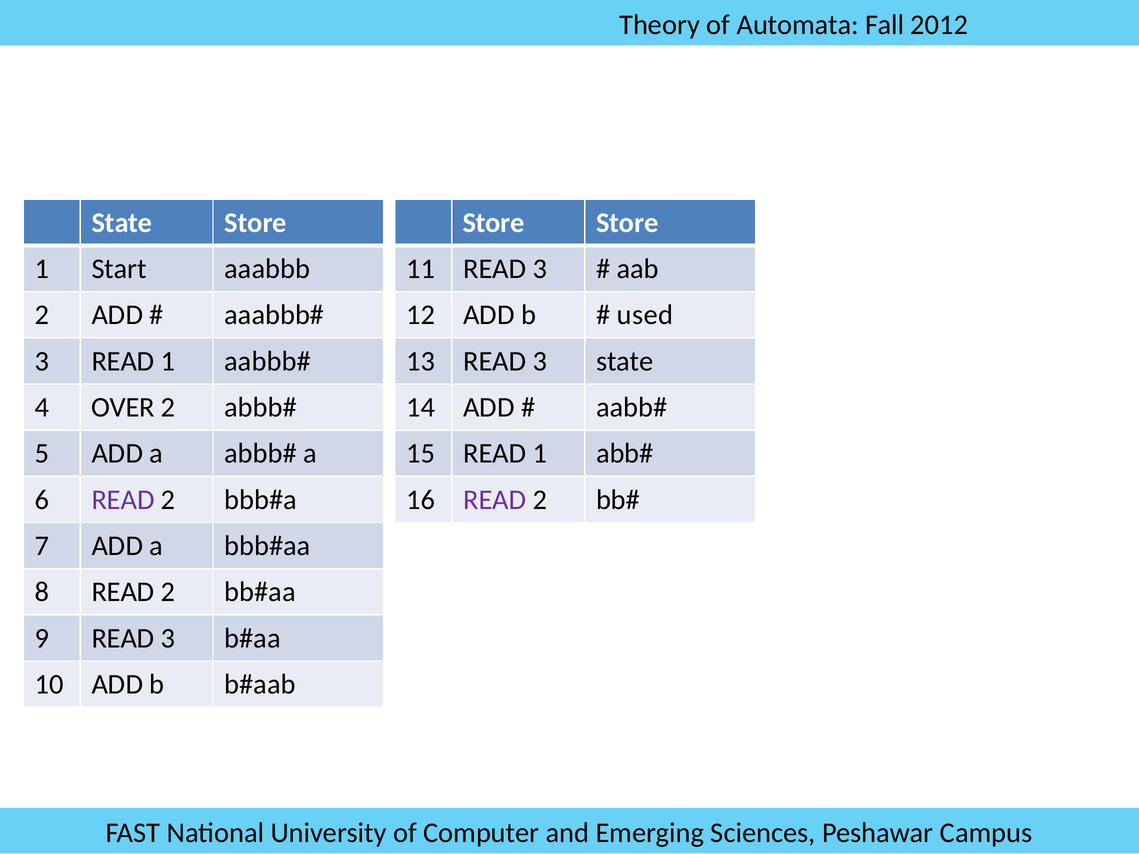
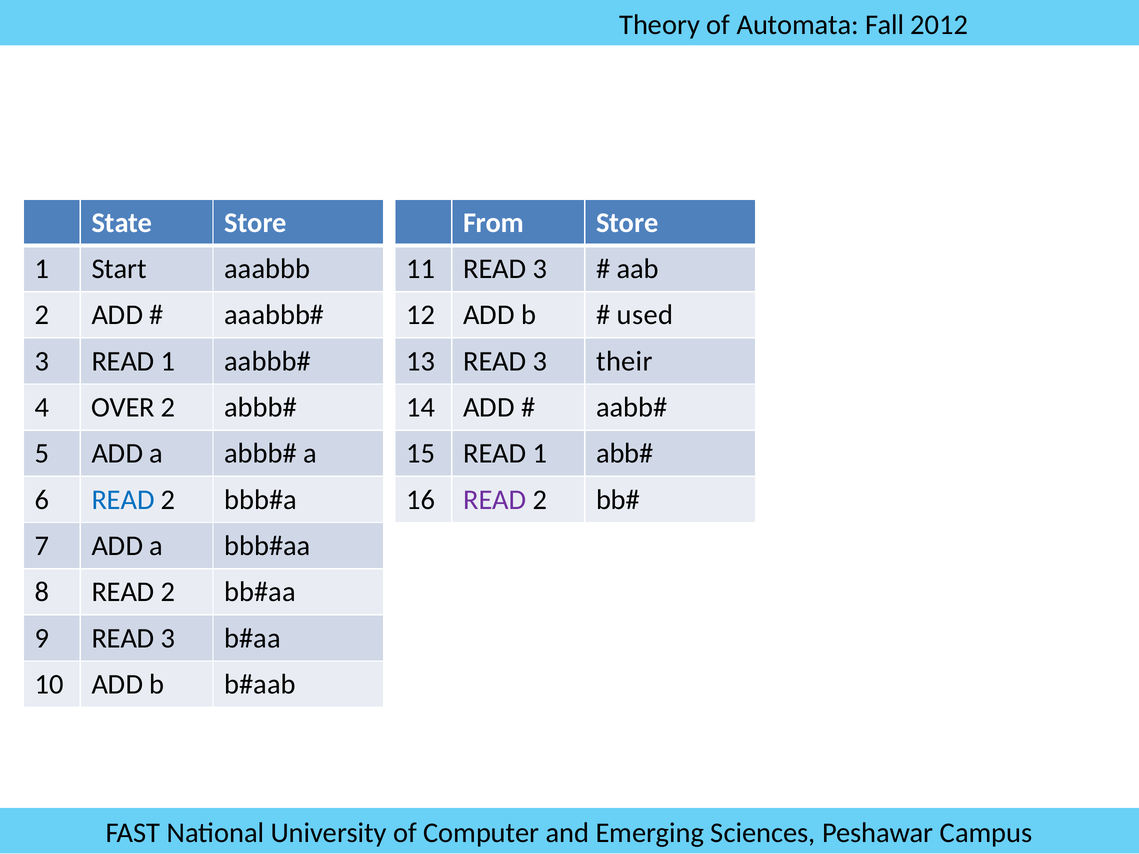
Store at (494, 223): Store -> From
3 state: state -> their
READ at (123, 500) colour: purple -> blue
